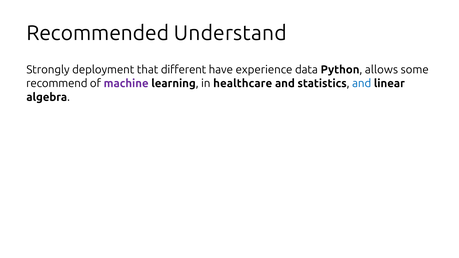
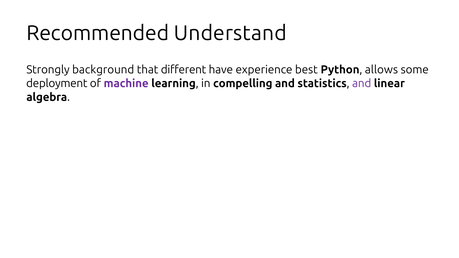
deployment: deployment -> background
data: data -> best
recommend: recommend -> deployment
healthcare: healthcare -> compelling
and at (362, 83) colour: blue -> purple
